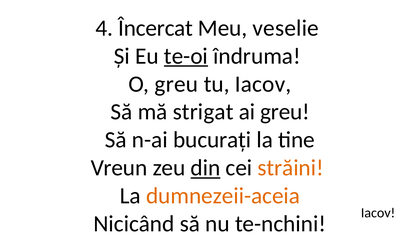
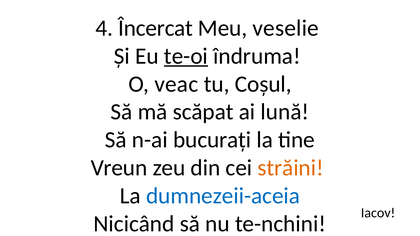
O greu: greu -> veac
tu Iacov: Iacov -> Coșul
strigat: strigat -> scăpat
ai greu: greu -> lună
din underline: present -> none
dumnezeii-aceia colour: orange -> blue
